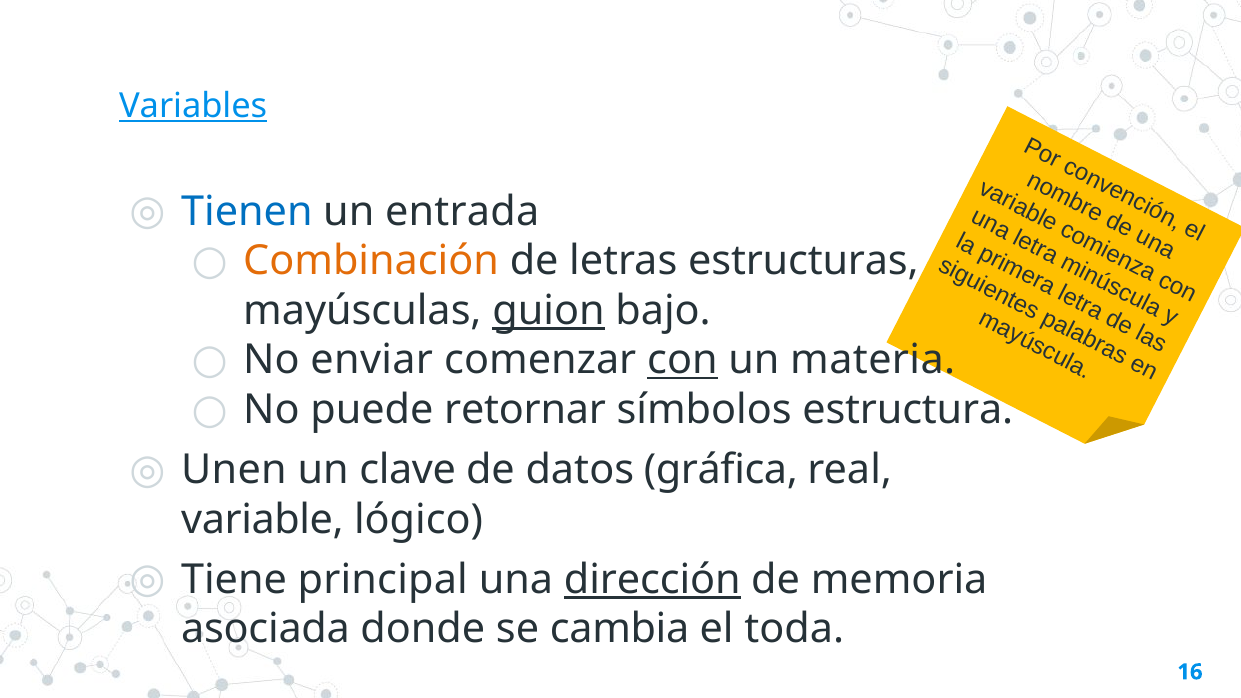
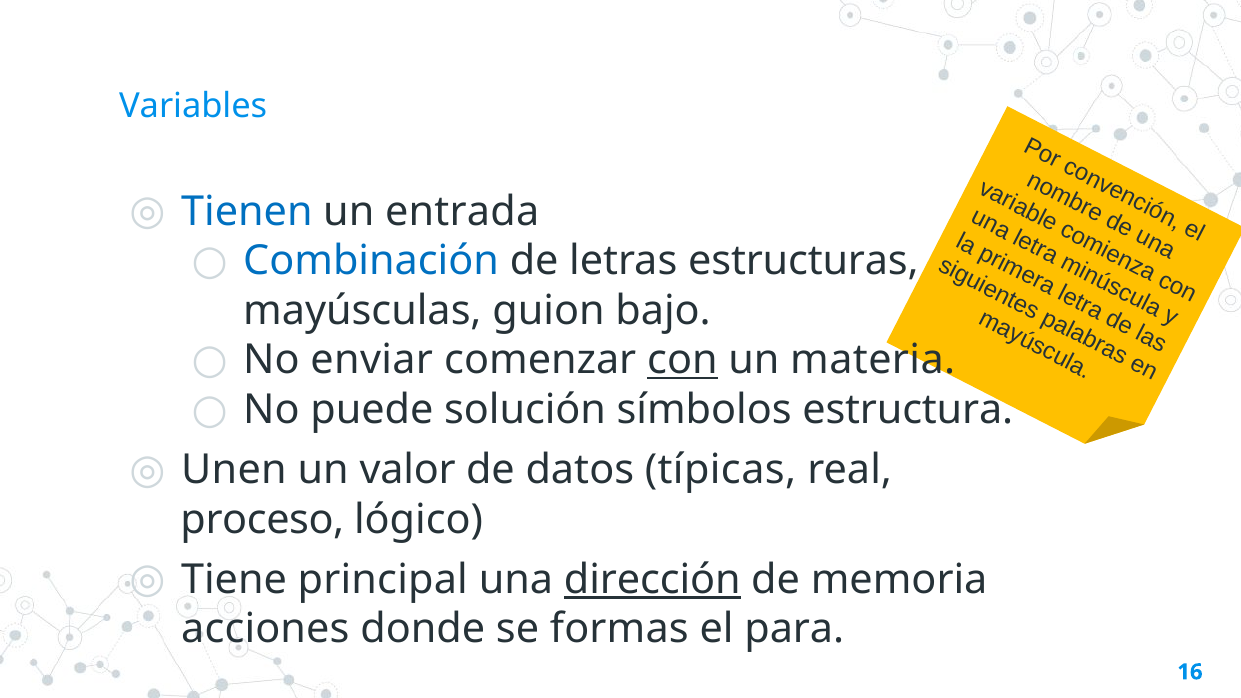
Variables underline: present -> none
Combinación colour: orange -> blue
guion underline: present -> none
retornar: retornar -> solución
clave: clave -> valor
gráfica: gráfica -> típicas
variable: variable -> proceso
asociada: asociada -> acciones
cambia: cambia -> formas
toda: toda -> para
